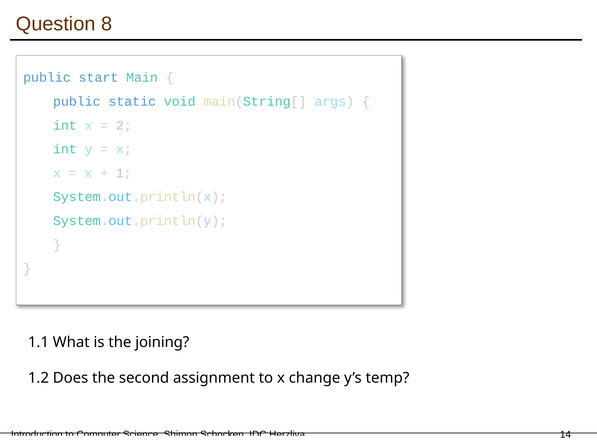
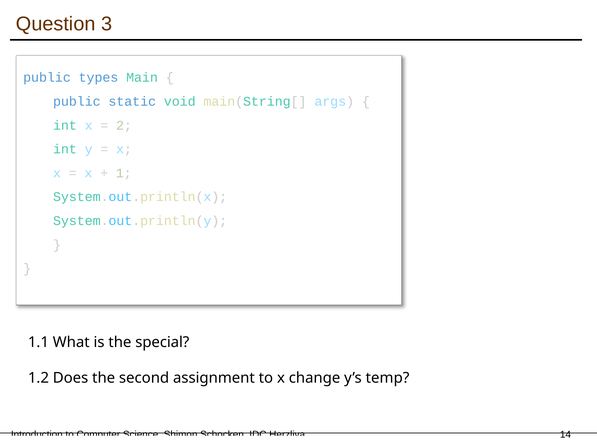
8: 8 -> 3
start: start -> types
joining: joining -> special
